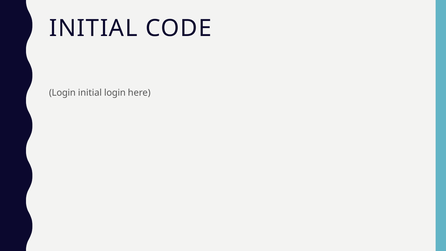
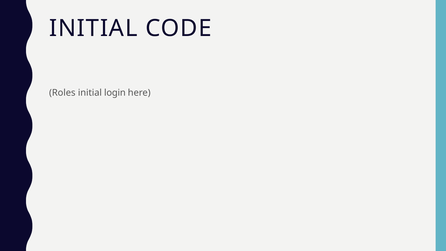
Login at (62, 93): Login -> Roles
